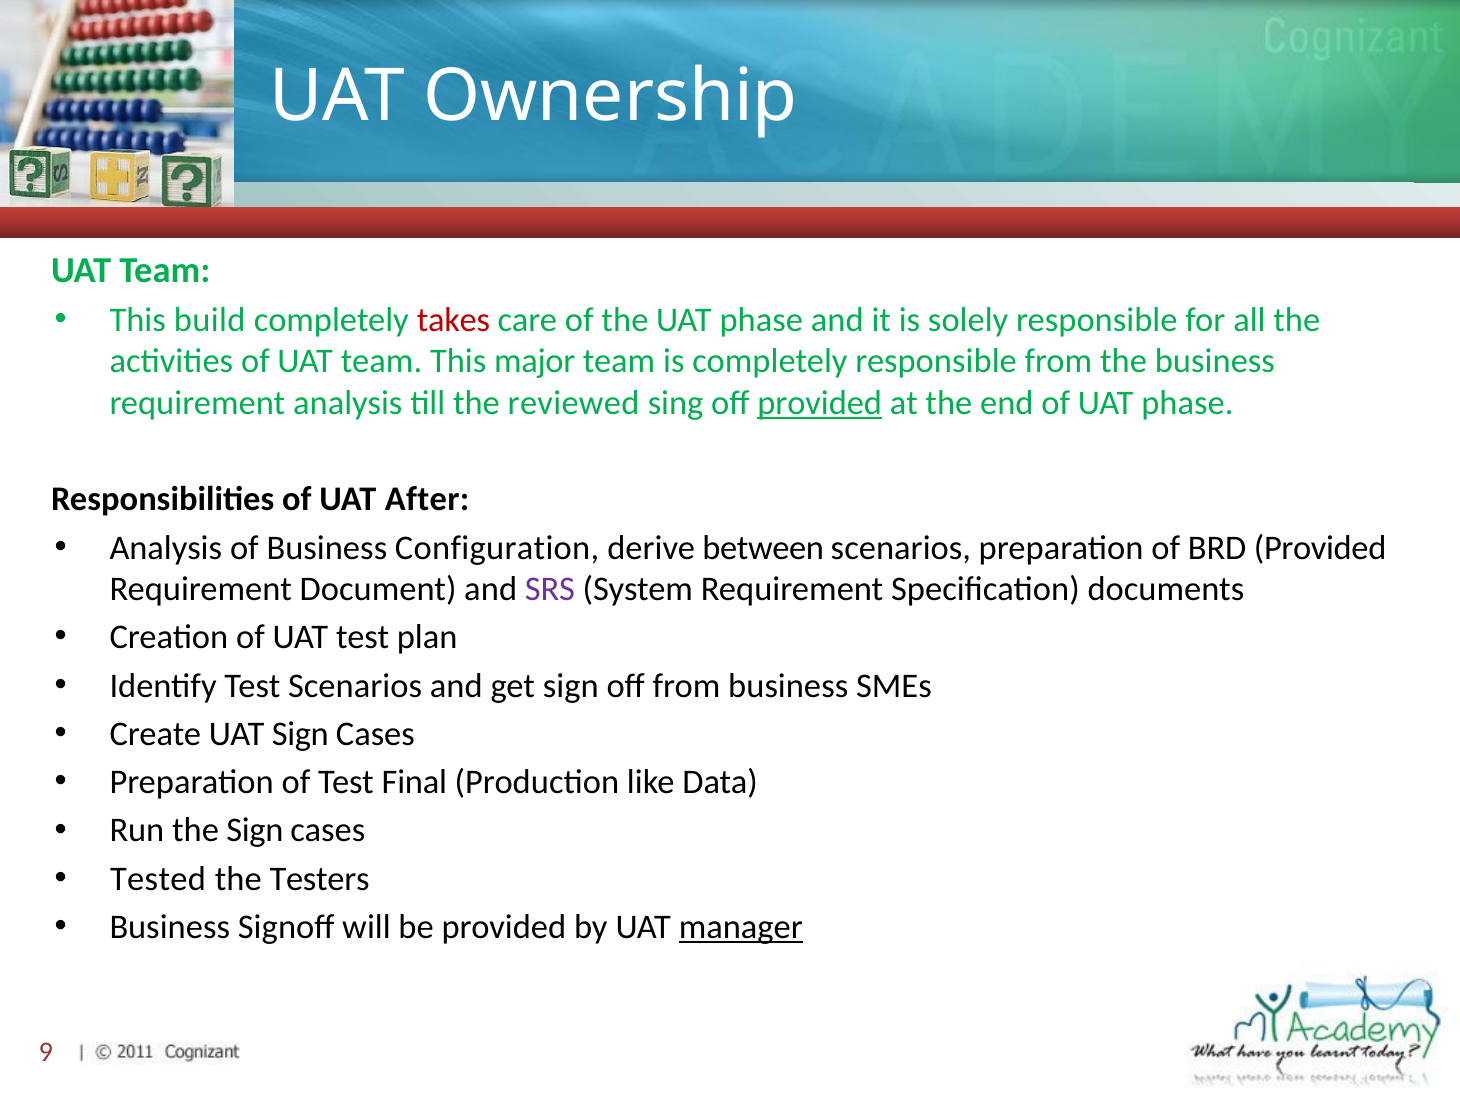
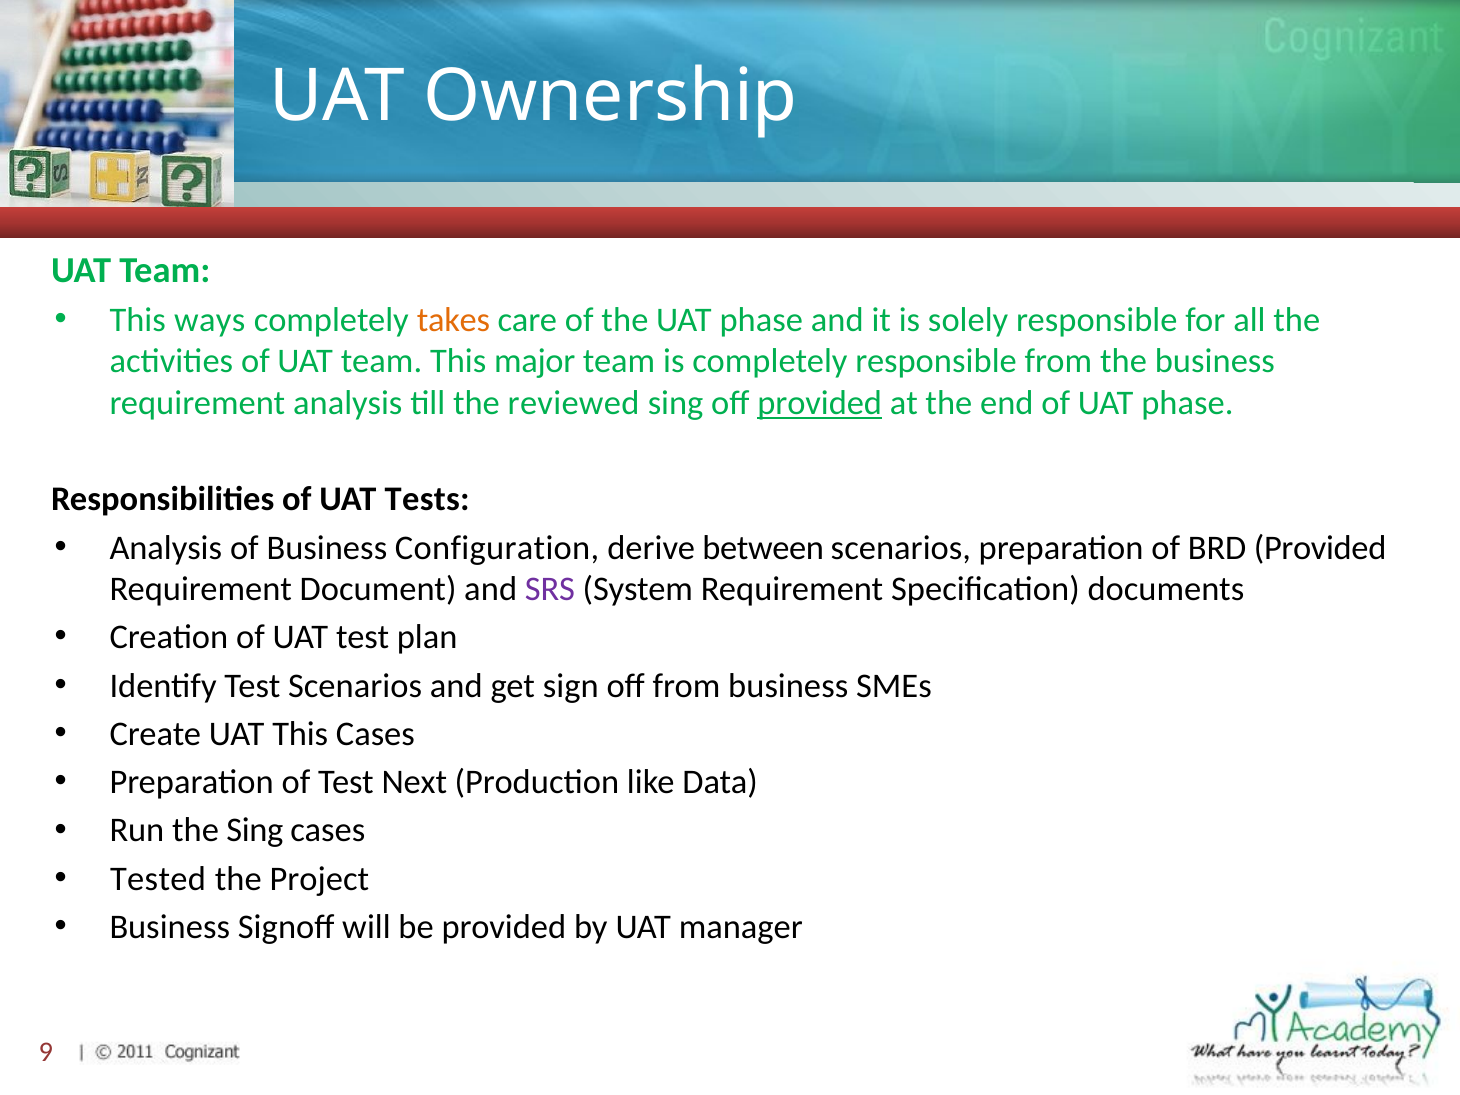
build: build -> ways
takes colour: red -> orange
After: After -> Tests
UAT Sign: Sign -> This
Final: Final -> Next
the Sign: Sign -> Sing
Testers: Testers -> Project
manager underline: present -> none
